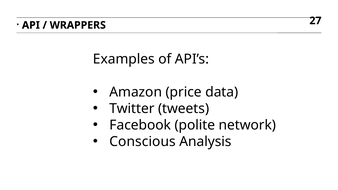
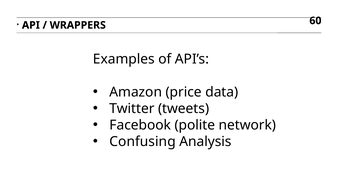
27: 27 -> 60
Conscious: Conscious -> Confusing
